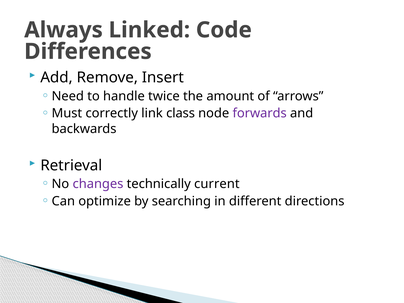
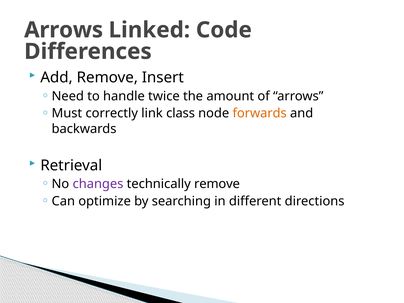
Always at (64, 30): Always -> Arrows
forwards colour: purple -> orange
technically current: current -> remove
